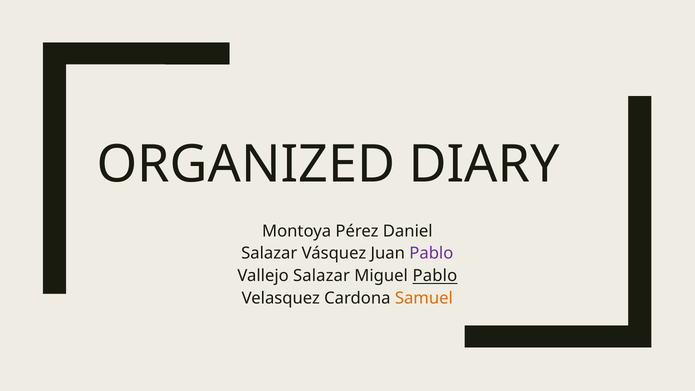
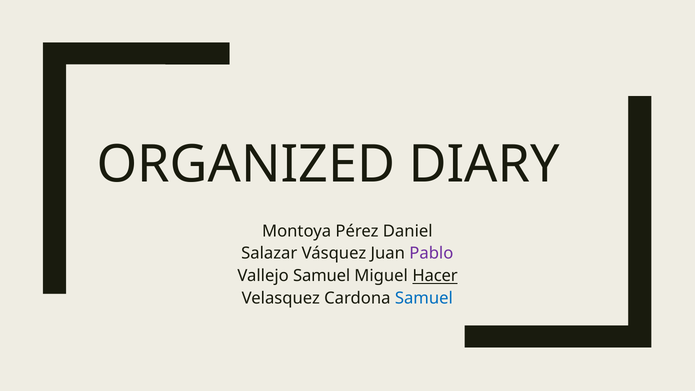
Vallejo Salazar: Salazar -> Samuel
Miguel Pablo: Pablo -> Hacer
Samuel at (424, 298) colour: orange -> blue
